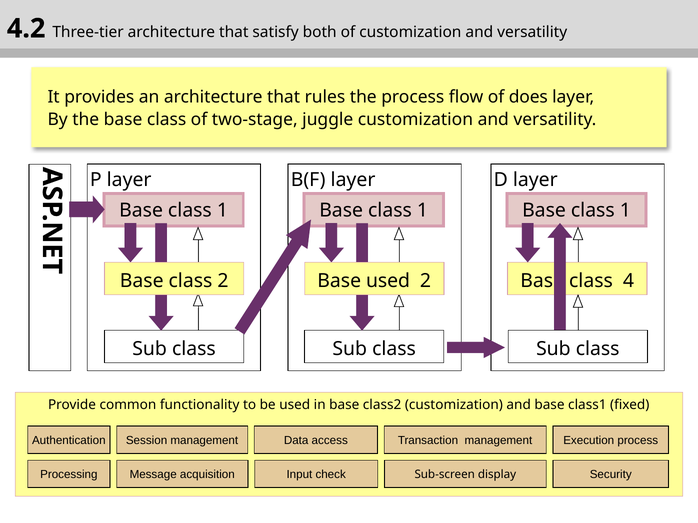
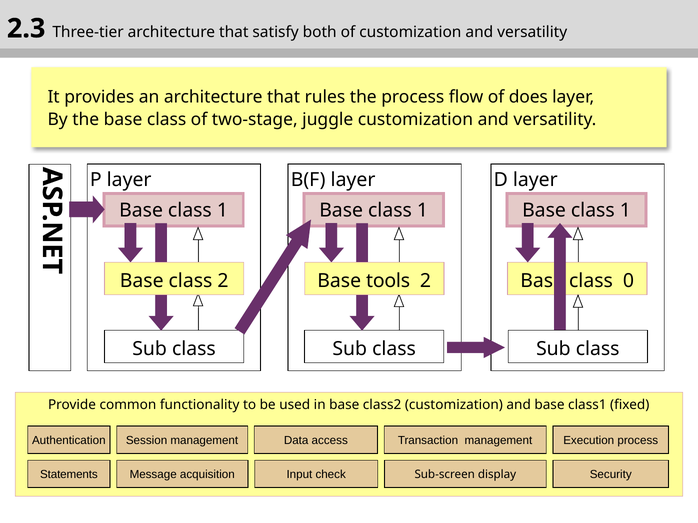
4.2: 4.2 -> 2.3
Base used: used -> tools
4: 4 -> 0
Processing: Processing -> Statements
